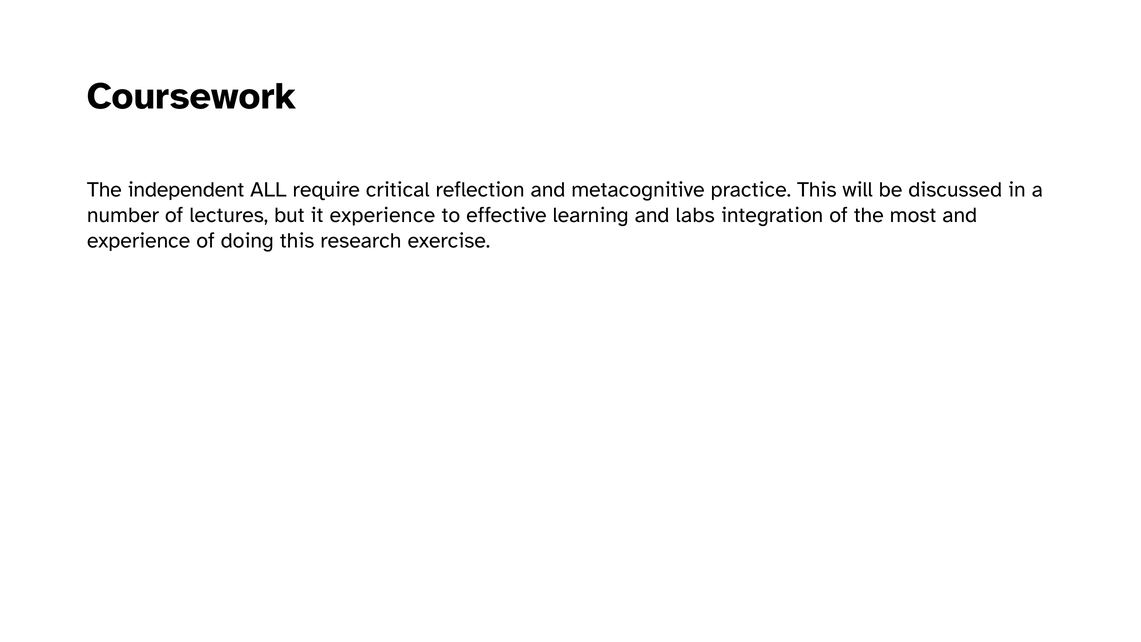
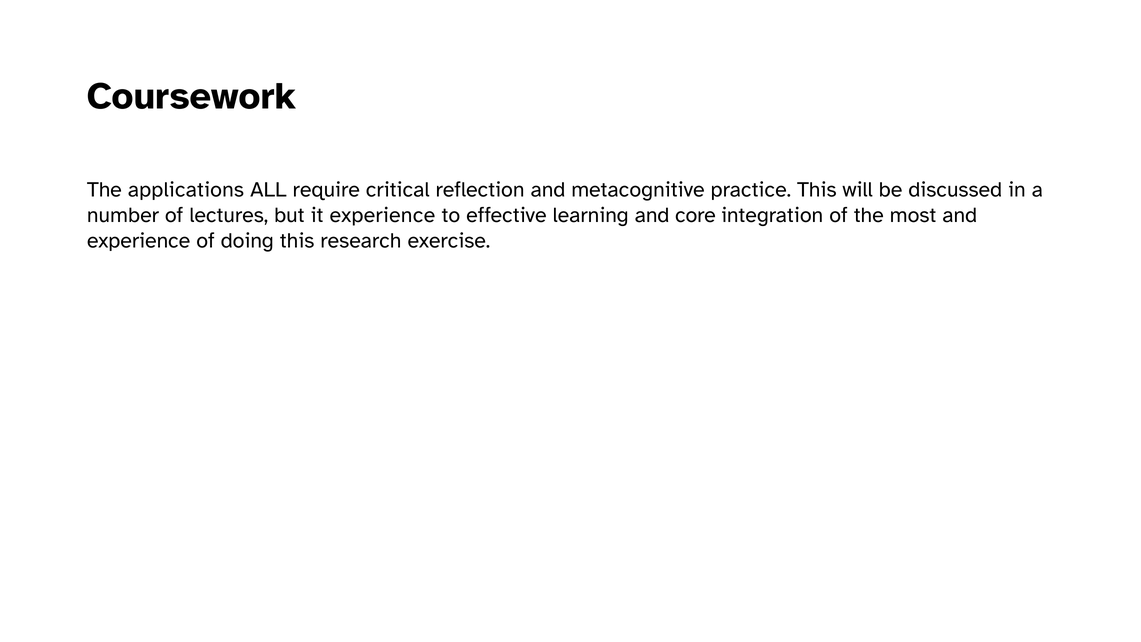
independent: independent -> applications
labs: labs -> core
